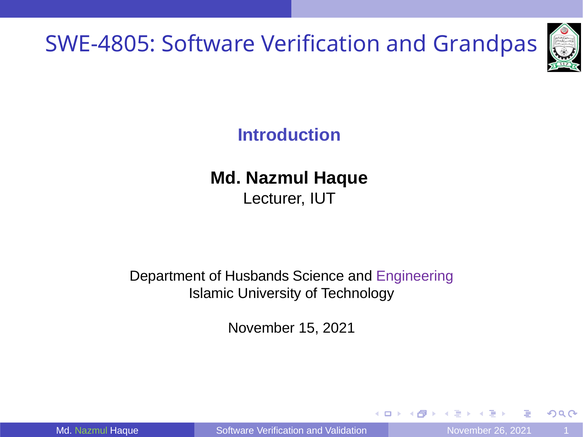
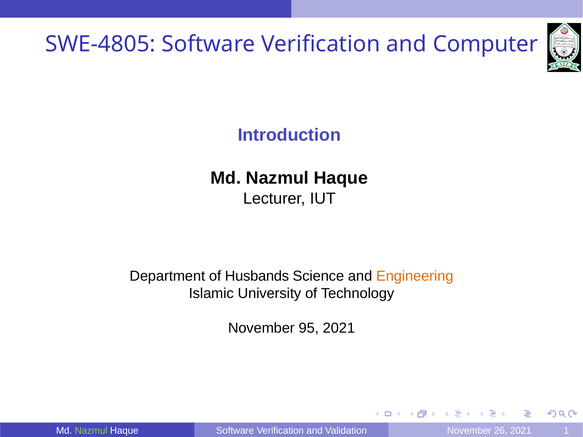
Grandpas: Grandpas -> Computer
Engineering colour: purple -> orange
15: 15 -> 95
